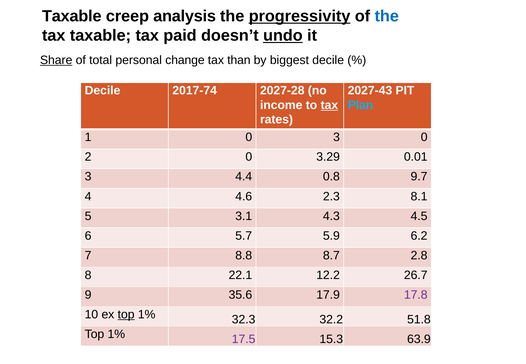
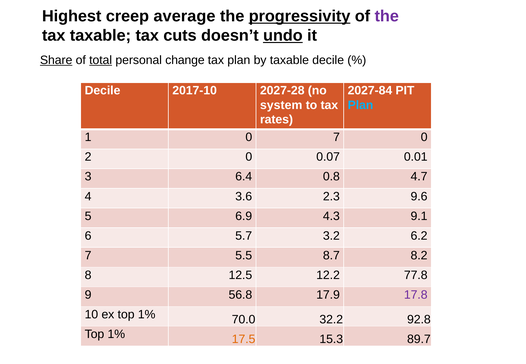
Taxable at (72, 16): Taxable -> Highest
analysis: analysis -> average
the at (387, 16) colour: blue -> purple
paid: paid -> cuts
total underline: none -> present
tax than: than -> plan
by biggest: biggest -> taxable
2017-74: 2017-74 -> 2017-10
2027-43: 2027-43 -> 2027-84
income: income -> system
tax at (329, 105) underline: present -> none
0 3: 3 -> 7
3.29: 3.29 -> 0.07
4.4: 4.4 -> 6.4
9.7: 9.7 -> 4.7
4.6: 4.6 -> 3.6
8.1: 8.1 -> 9.6
3.1: 3.1 -> 6.9
4.5: 4.5 -> 9.1
5.9: 5.9 -> 3.2
8.8: 8.8 -> 5.5
2.8: 2.8 -> 8.2
22.1: 22.1 -> 12.5
26.7: 26.7 -> 77.8
35.6: 35.6 -> 56.8
top at (126, 315) underline: present -> none
32.3: 32.3 -> 70.0
51.8: 51.8 -> 92.8
17.5 colour: purple -> orange
63.9: 63.9 -> 89.7
